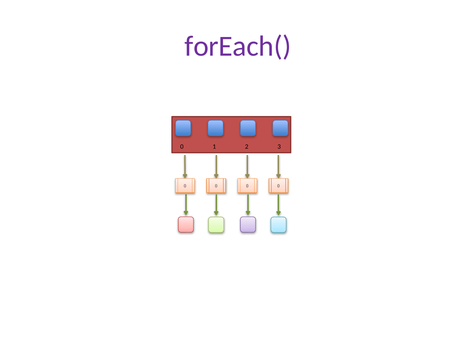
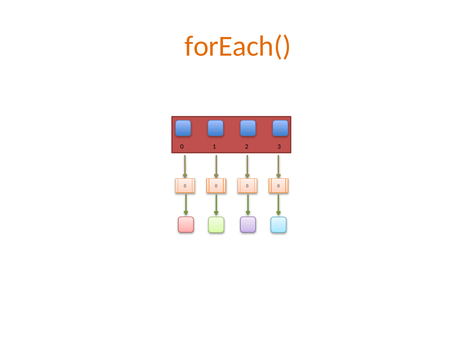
forEach( colour: purple -> orange
